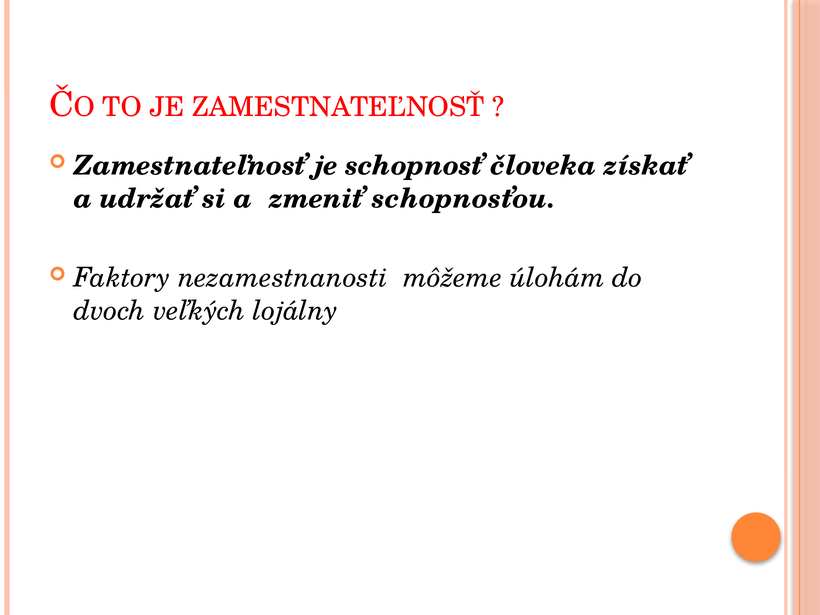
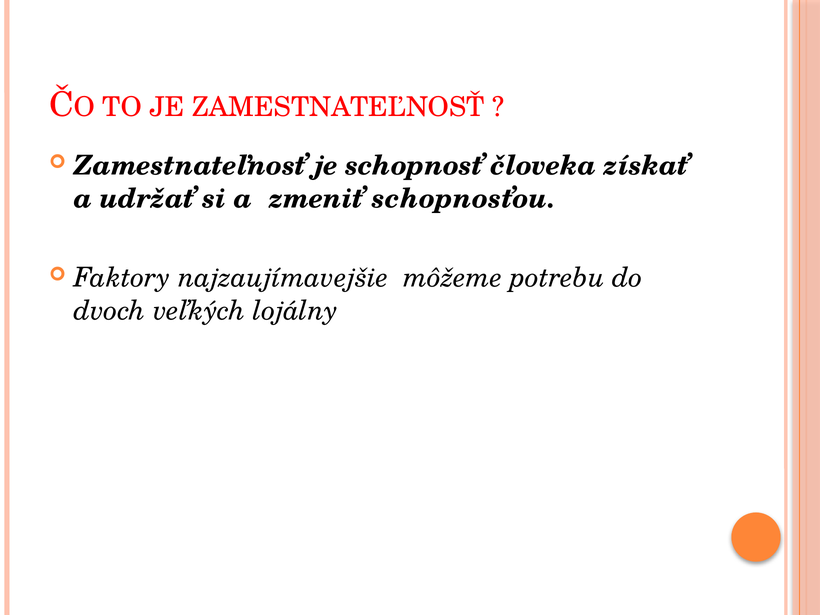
nezamestnanosti: nezamestnanosti -> najzaujímavejšie
úlohám: úlohám -> potrebu
